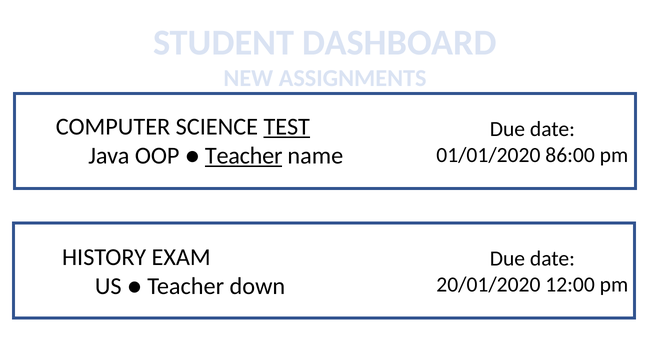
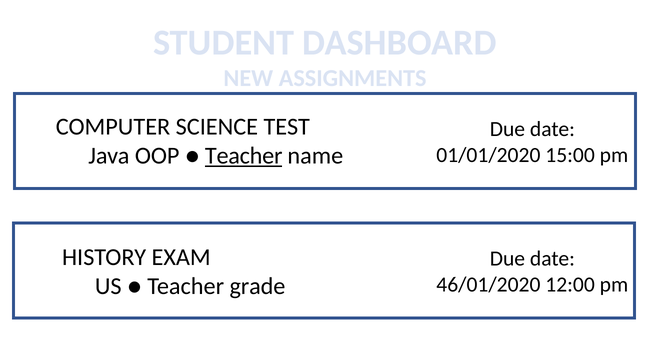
TEST underline: present -> none
86:00: 86:00 -> 15:00
20/01/2020: 20/01/2020 -> 46/01/2020
down: down -> grade
